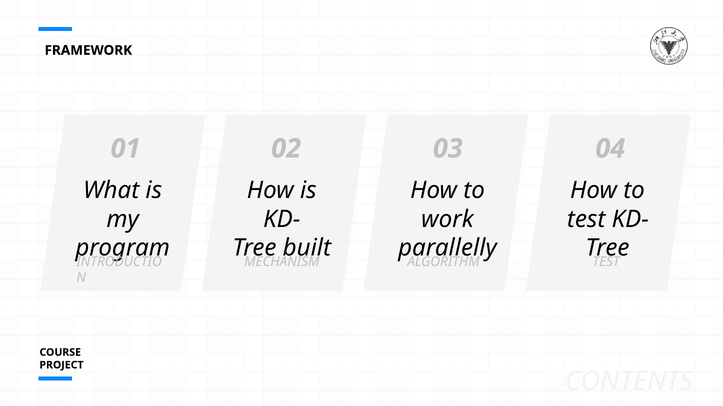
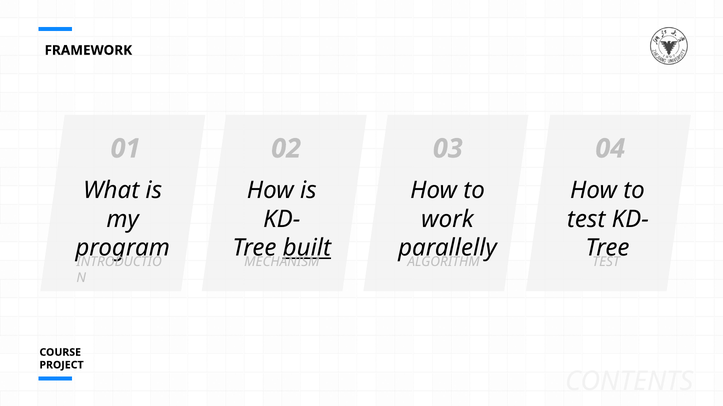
built underline: none -> present
